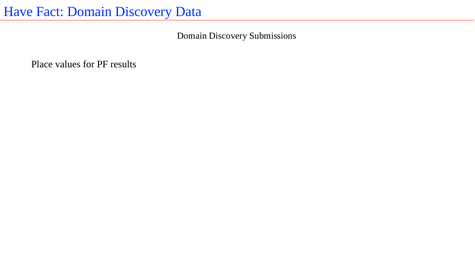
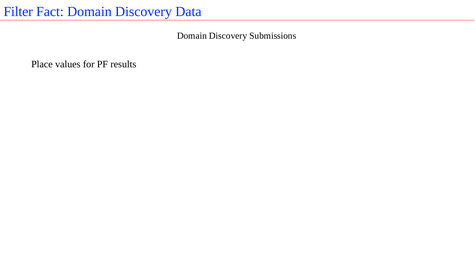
Have: Have -> Filter
